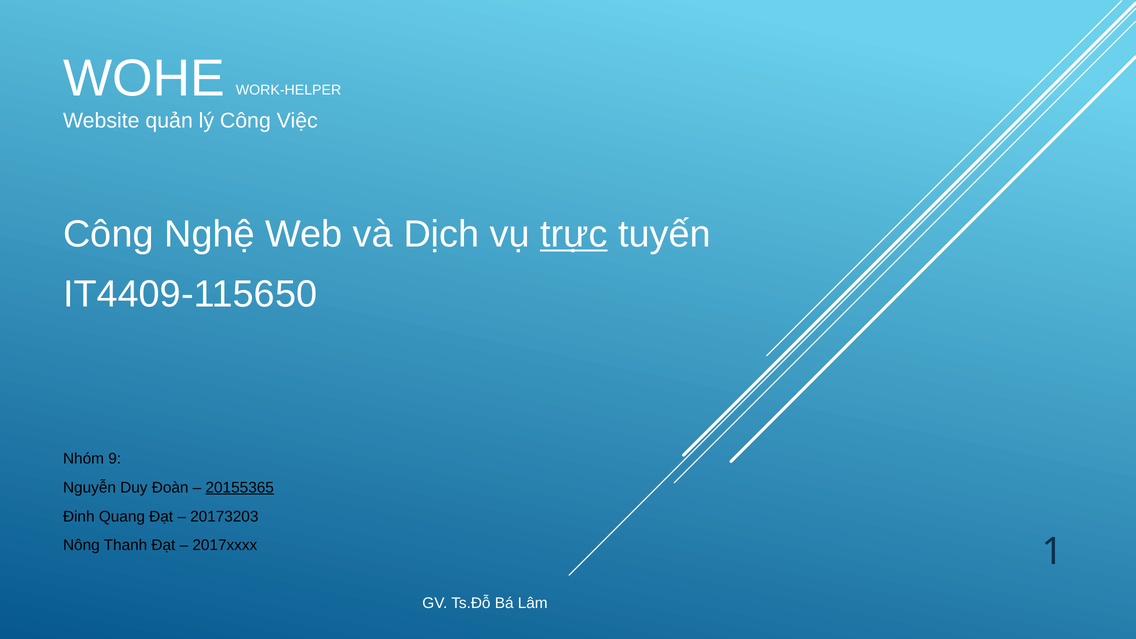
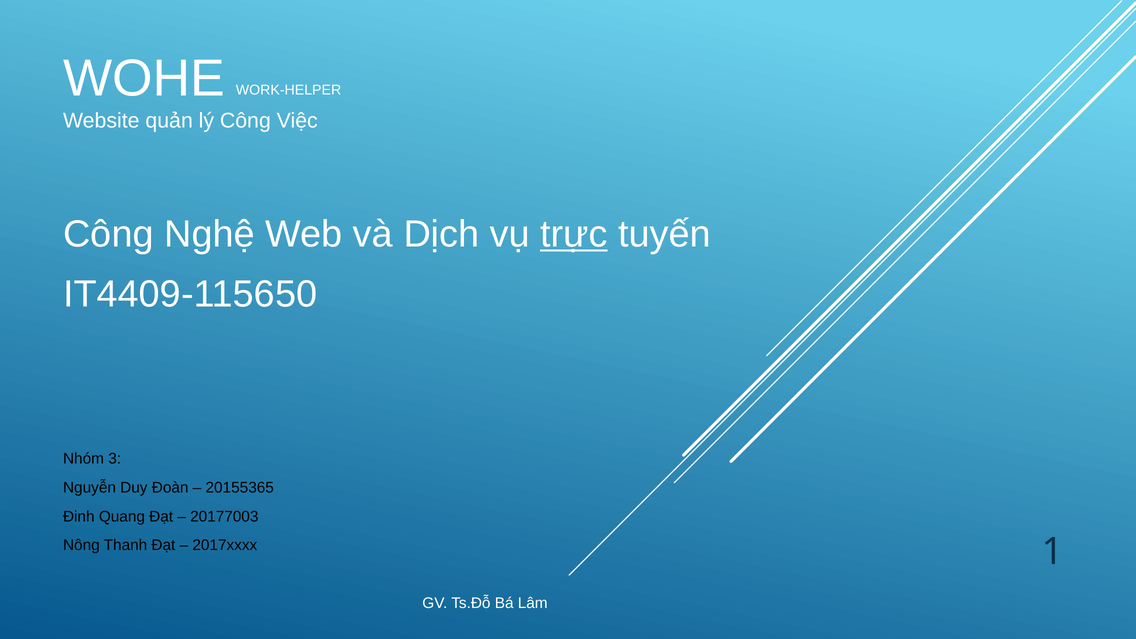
9: 9 -> 3
20155365 underline: present -> none
20173203: 20173203 -> 20177003
